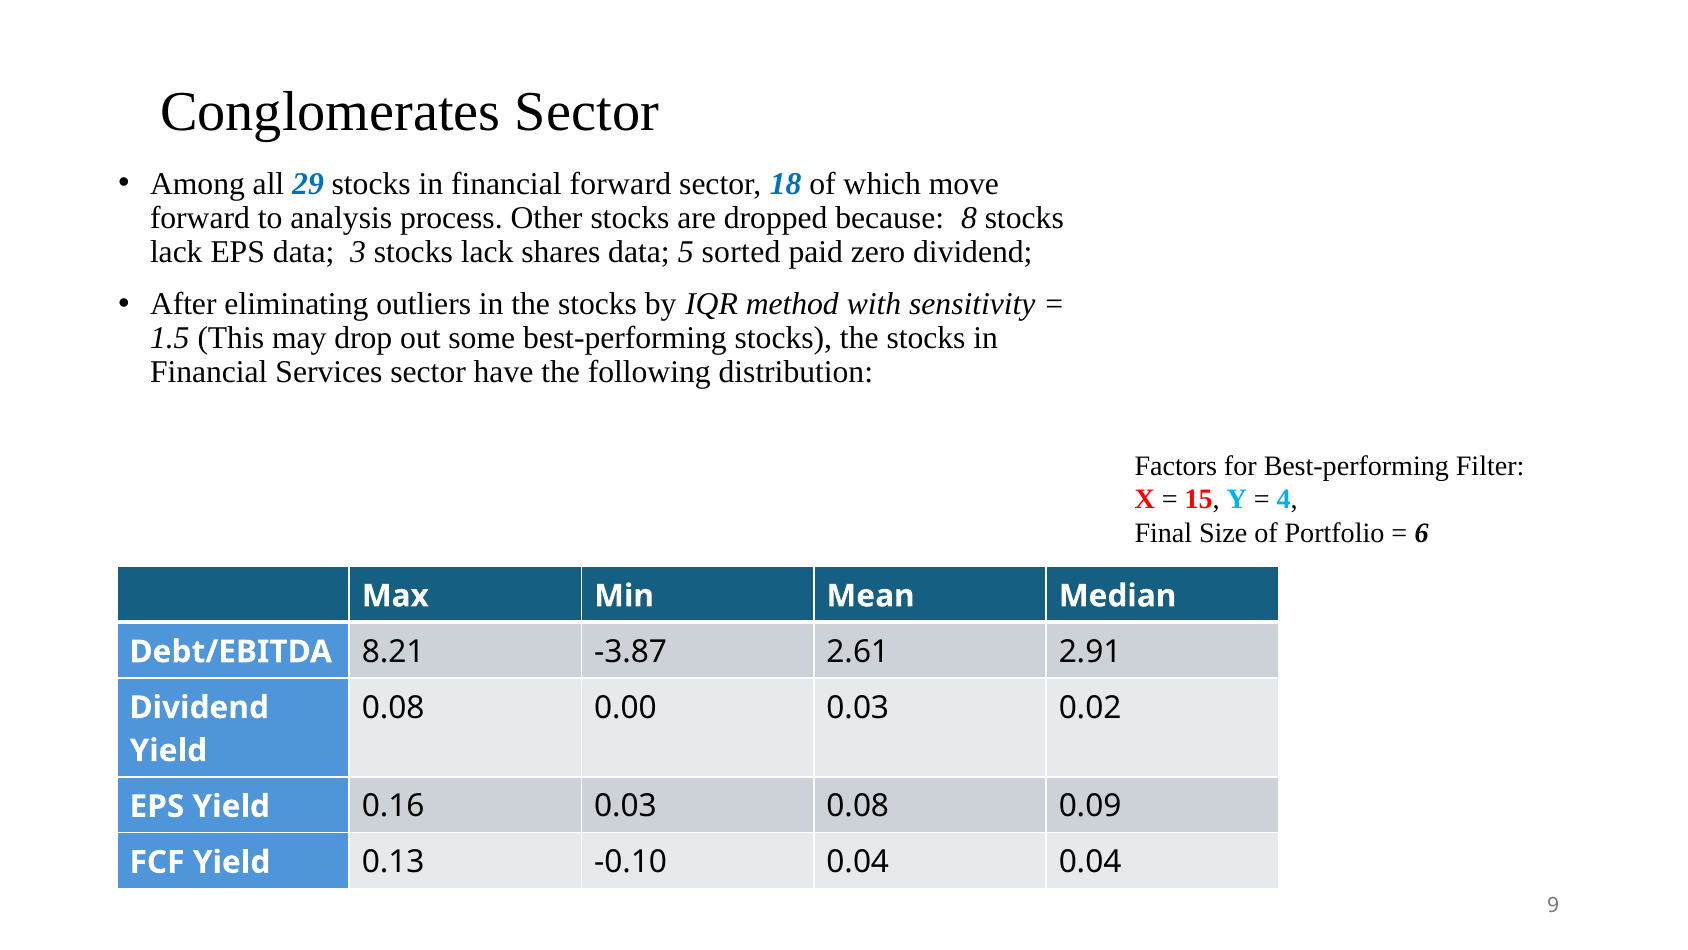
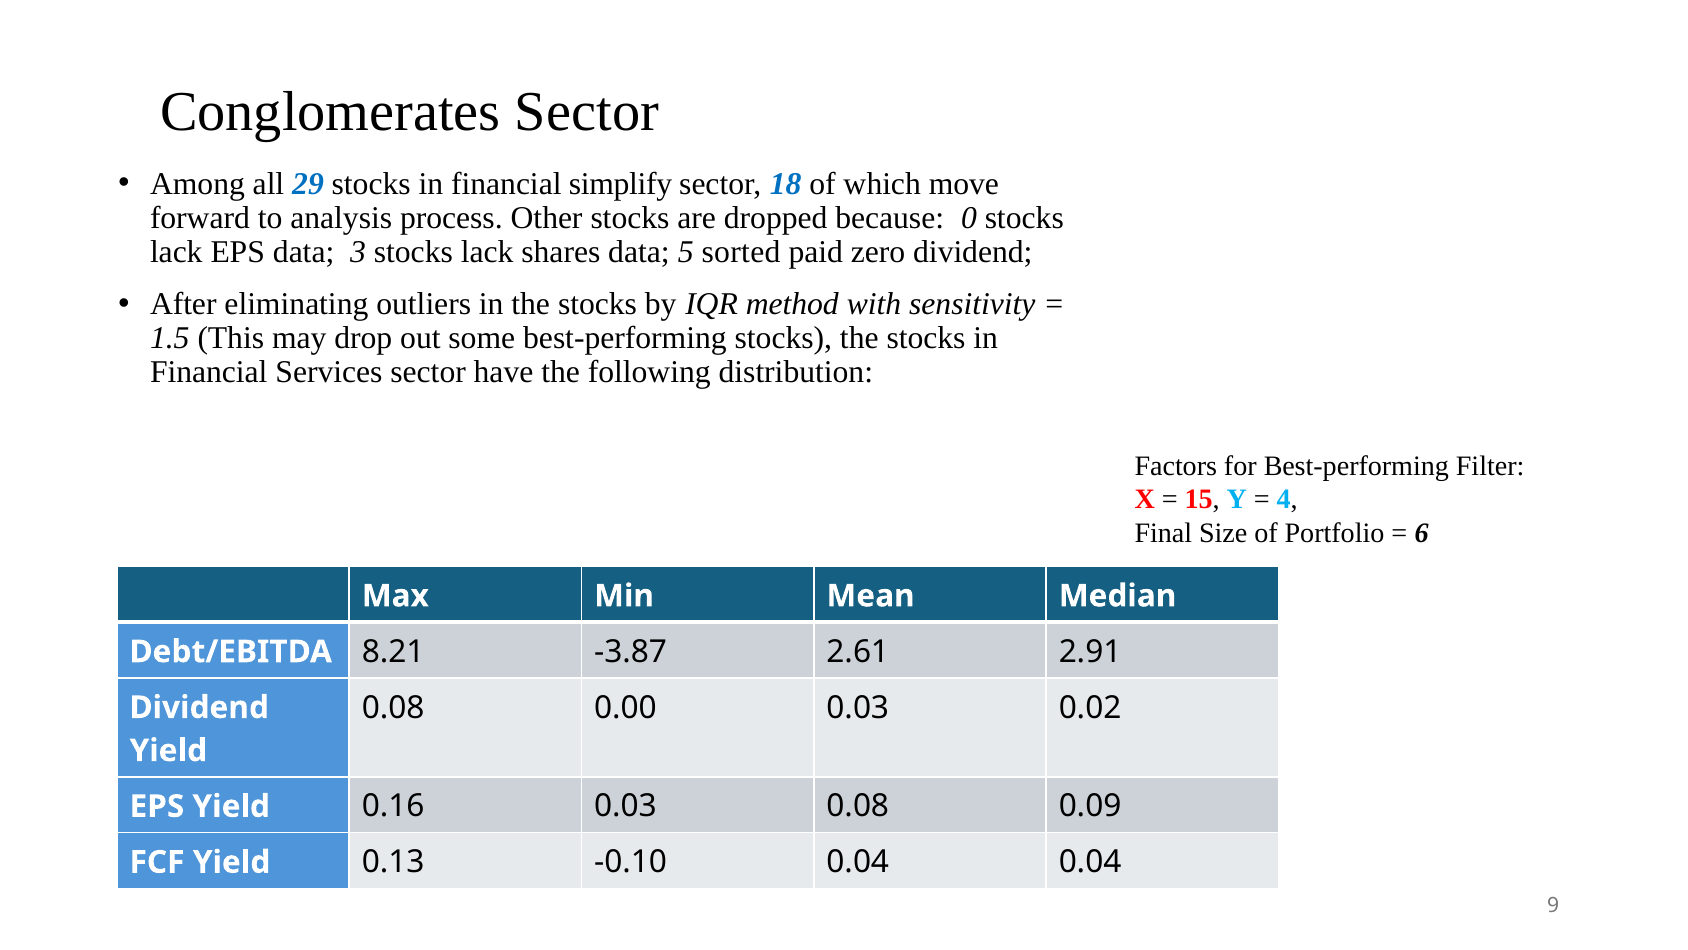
financial forward: forward -> simplify
8: 8 -> 0
